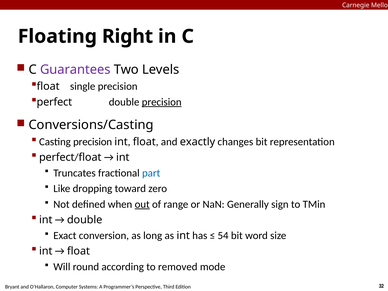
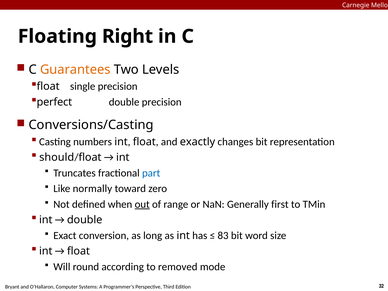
Guarantees colour: purple -> orange
precision at (162, 102) underline: present -> none
Casting precision: precision -> numbers
perfect at (57, 157): perfect -> should
dropping: dropping -> normally
sign: sign -> first
54: 54 -> 83
